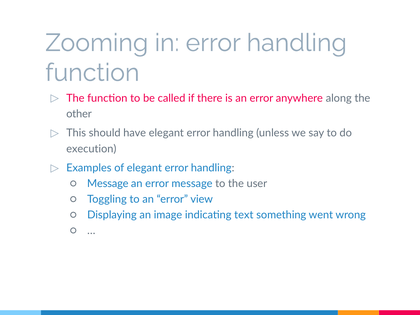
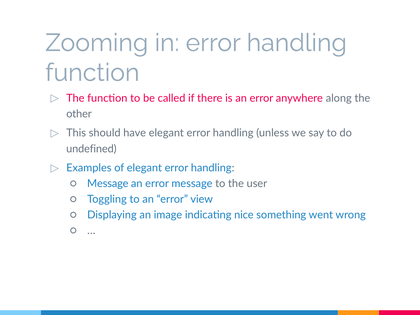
execution: execution -> undefined
text: text -> nice
